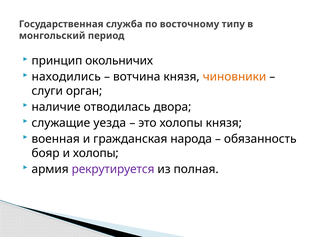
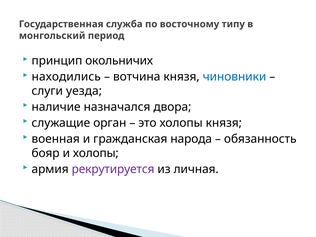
чиновники colour: orange -> blue
орган: орган -> уезда
отводилась: отводилась -> назначался
уезда: уезда -> орган
полная: полная -> личная
